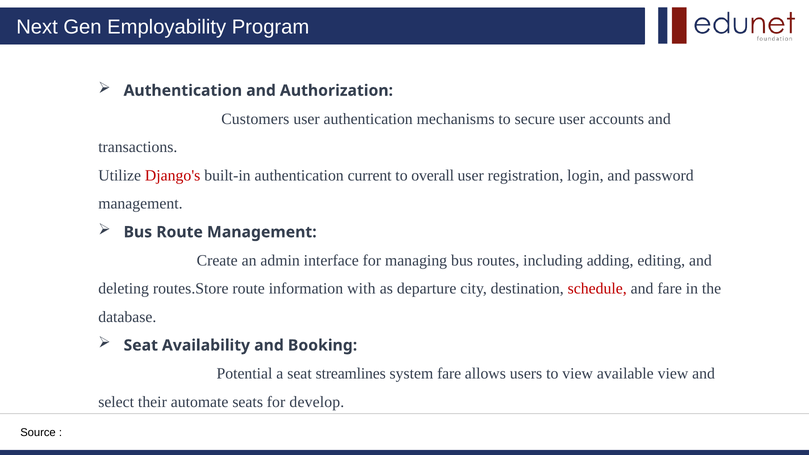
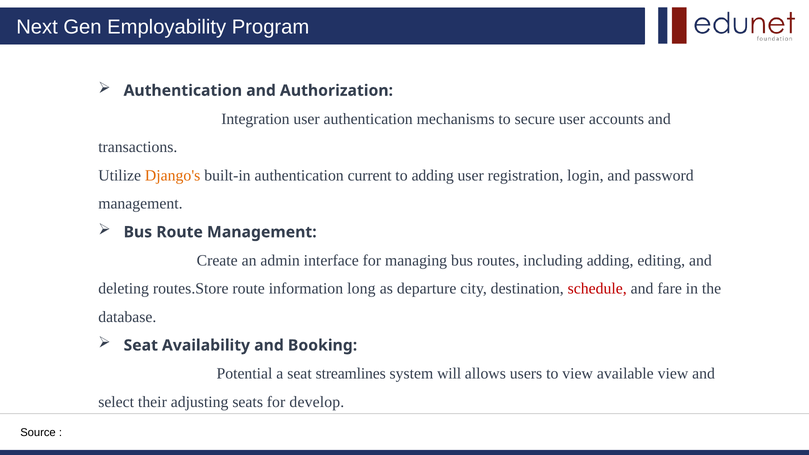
Customers: Customers -> Integration
Django's colour: red -> orange
to overall: overall -> adding
with: with -> long
system fare: fare -> will
automate: automate -> adjusting
